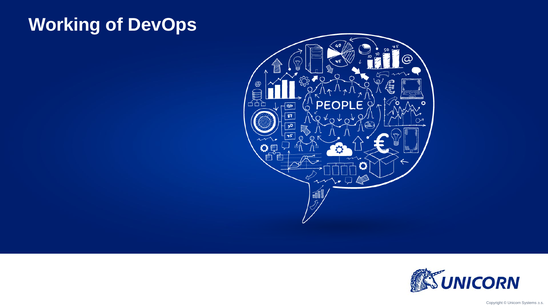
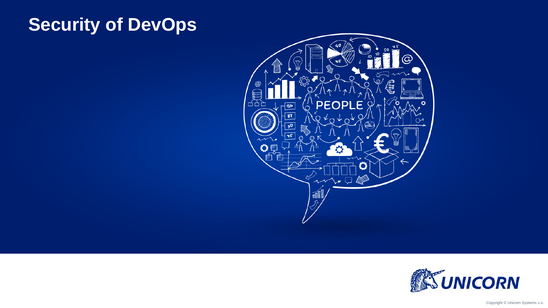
Working: Working -> Security
